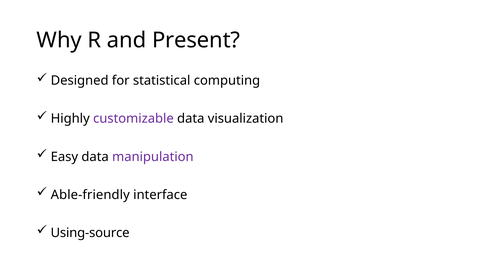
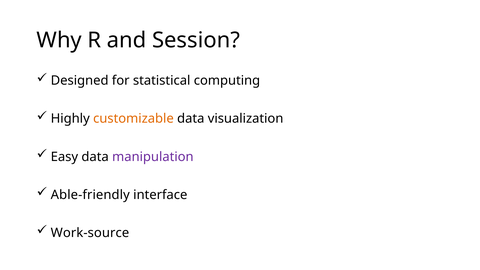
Present: Present -> Session
customizable colour: purple -> orange
Using-source: Using-source -> Work-source
